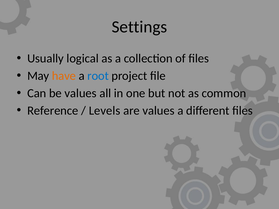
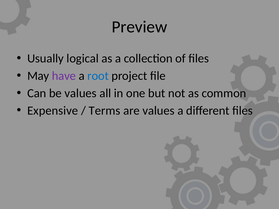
Settings: Settings -> Preview
have colour: orange -> purple
Reference: Reference -> Expensive
Levels: Levels -> Terms
